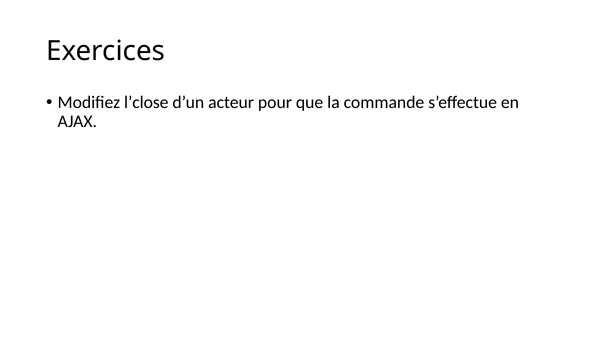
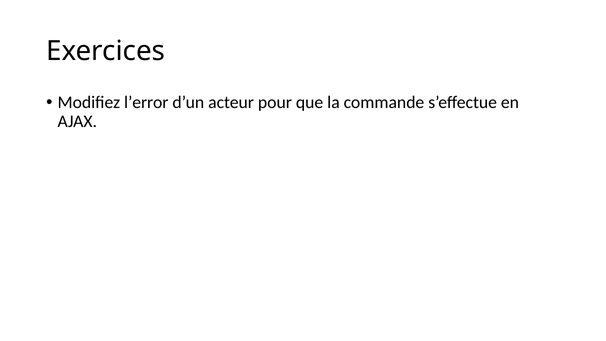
l’close: l’close -> l’error
